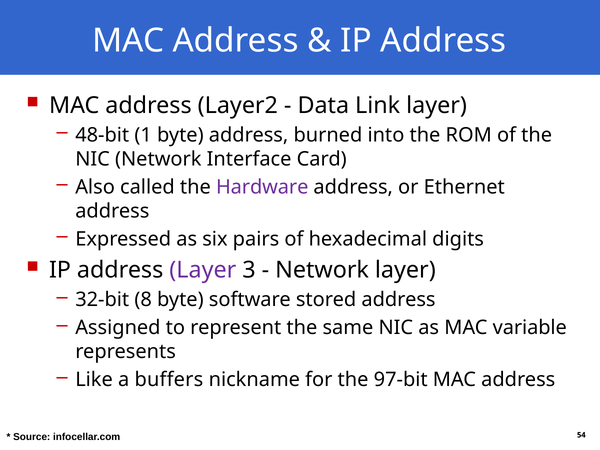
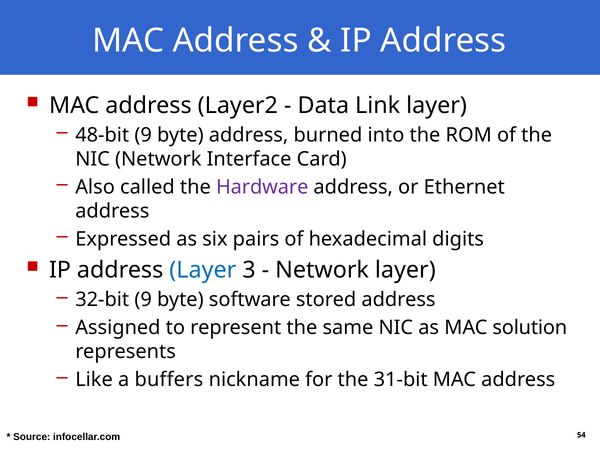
48-bit 1: 1 -> 9
Layer at (203, 270) colour: purple -> blue
32-bit 8: 8 -> 9
variable: variable -> solution
97-bit: 97-bit -> 31-bit
